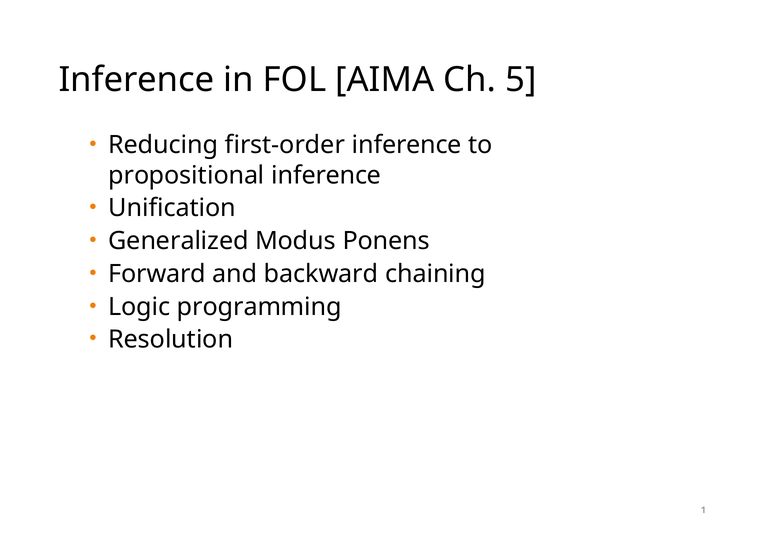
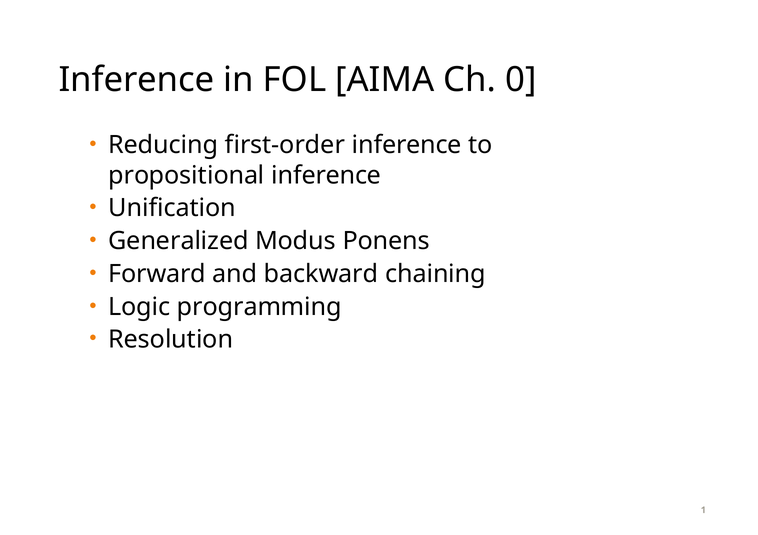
5: 5 -> 0
